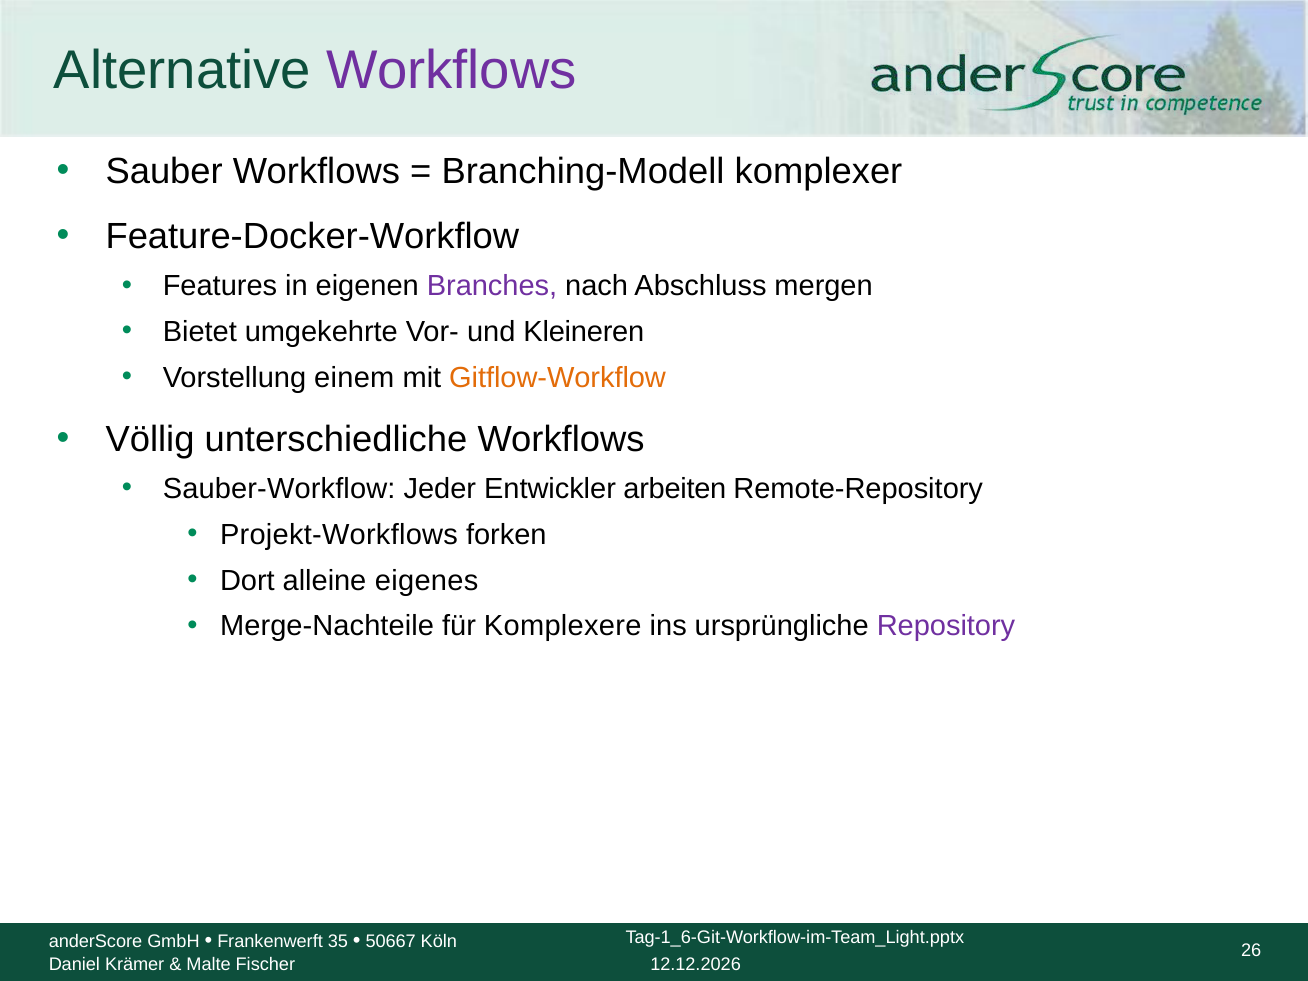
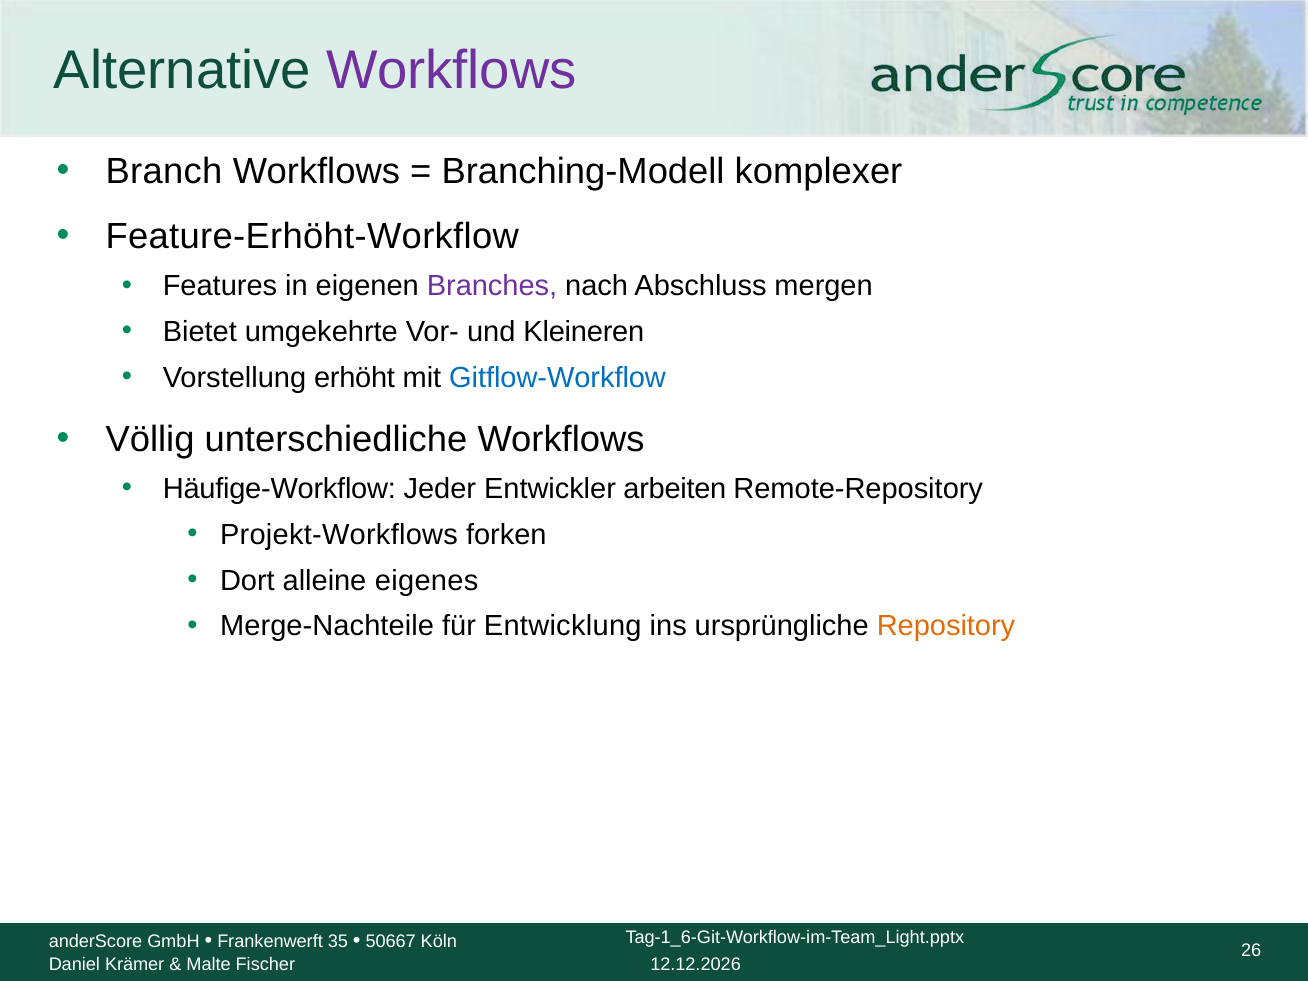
Sauber: Sauber -> Branch
Feature-Docker-Workflow: Feature-Docker-Workflow -> Feature-Erhöht-Workflow
einem: einem -> erhöht
Gitflow-Workflow colour: orange -> blue
Sauber-Workflow: Sauber-Workflow -> Häufige-Workflow
Komplexere: Komplexere -> Entwicklung
Repository colour: purple -> orange
